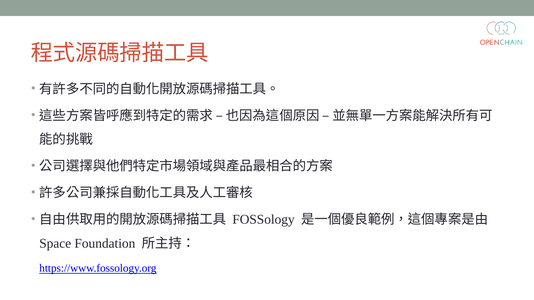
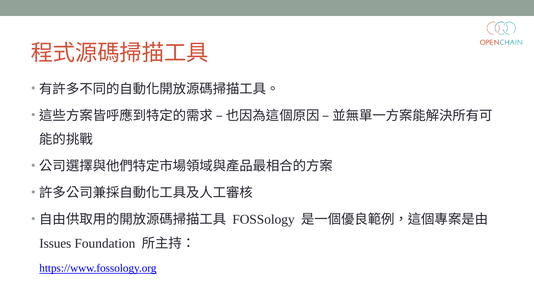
Space: Space -> Issues
